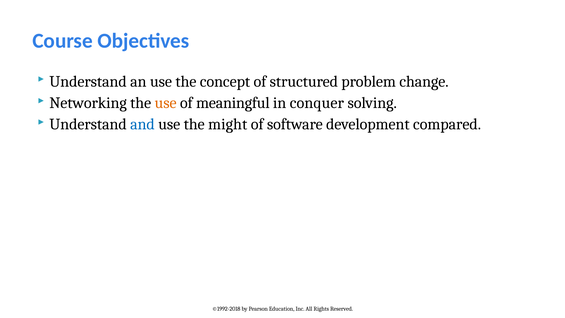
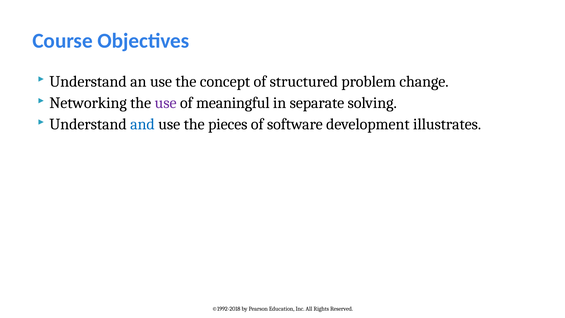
use at (166, 103) colour: orange -> purple
conquer: conquer -> separate
might: might -> pieces
compared: compared -> illustrates
